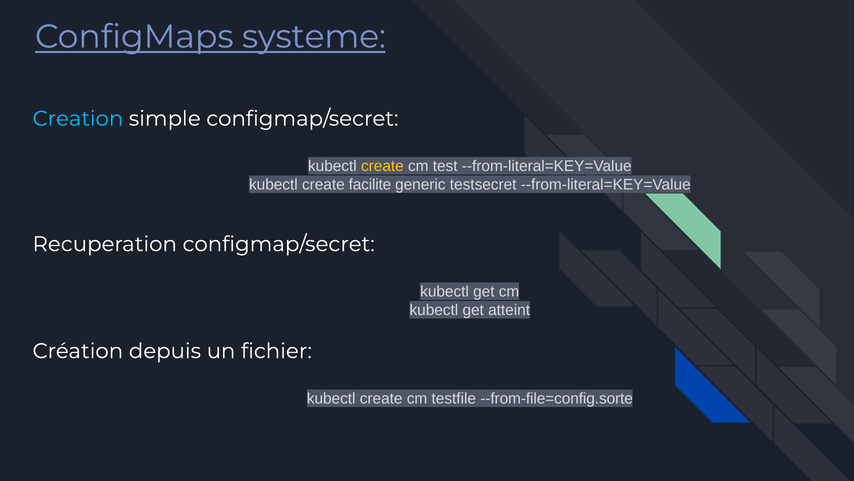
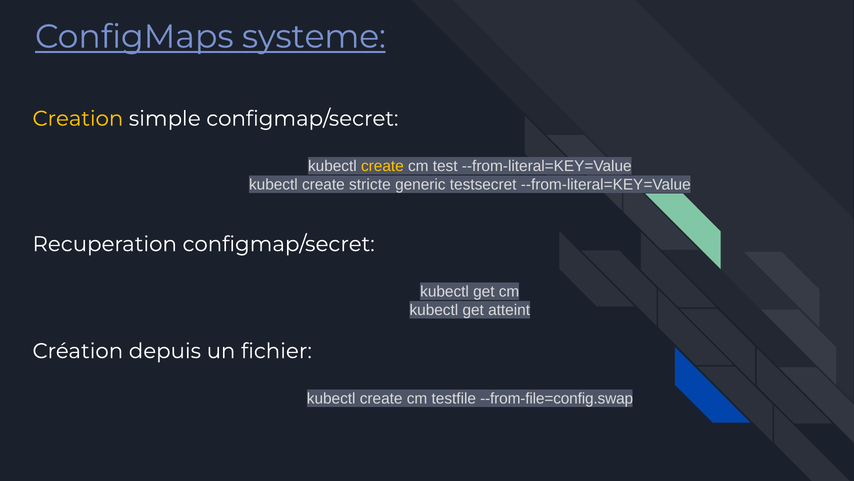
Creation colour: light blue -> yellow
facilite: facilite -> stricte
--from-file=config.sorte: --from-file=config.sorte -> --from-file=config.swap
